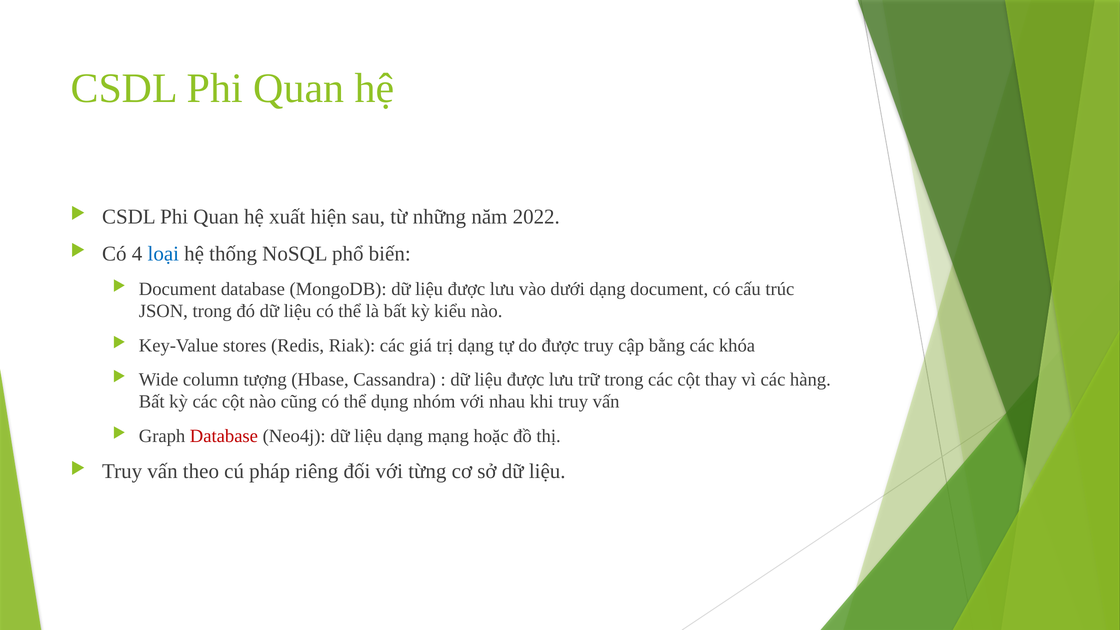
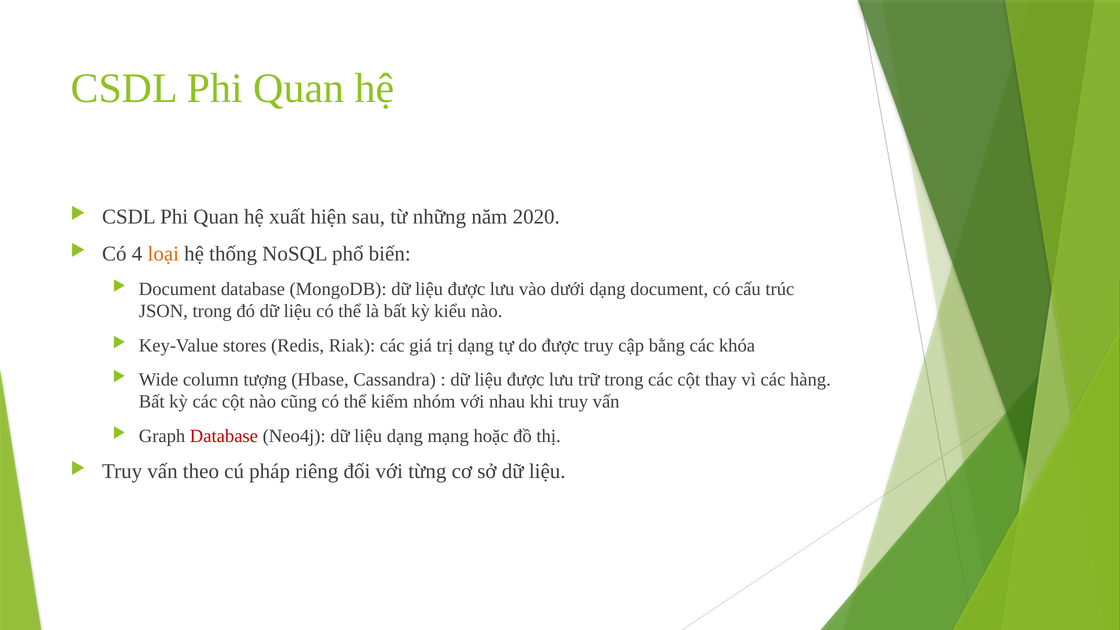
2022: 2022 -> 2020
loại colour: blue -> orange
dụng: dụng -> kiếm
